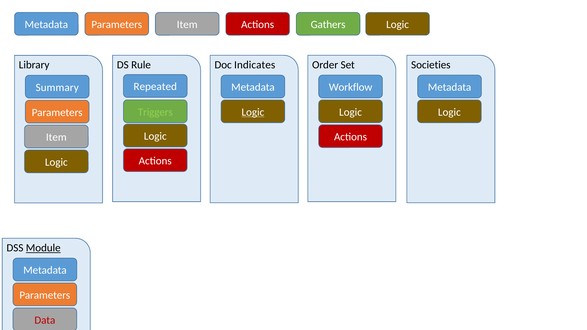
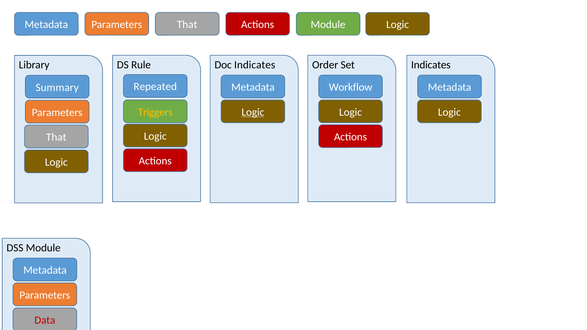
Item at (187, 25): Item -> That
Metadata Gathers: Gathers -> Module
Societies at (431, 65): Societies -> Indicates
Triggers colour: light green -> yellow
Item at (56, 137): Item -> That
Module at (43, 248) underline: present -> none
